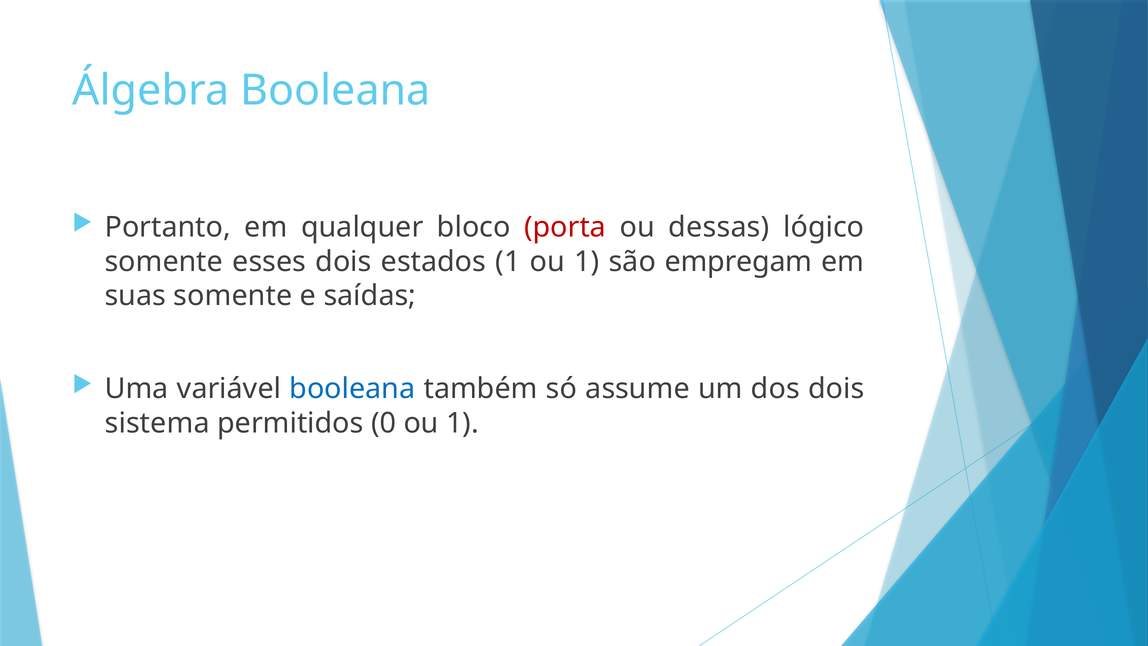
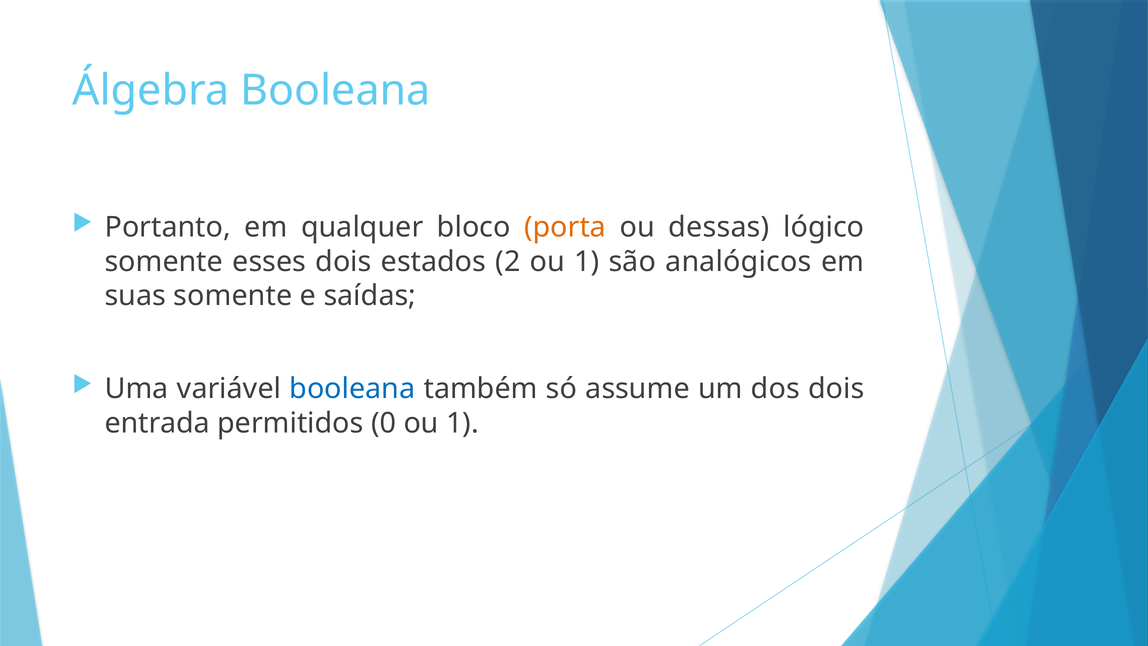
porta colour: red -> orange
estados 1: 1 -> 2
empregam: empregam -> analógicos
sistema: sistema -> entrada
